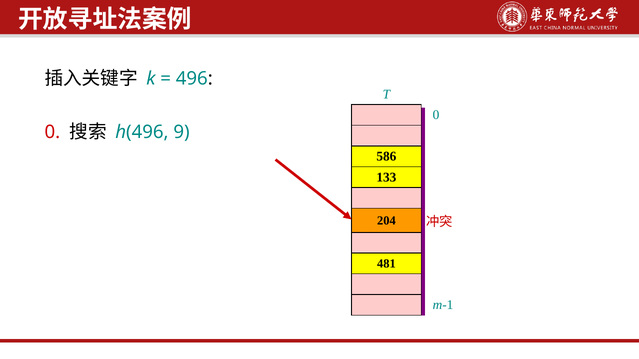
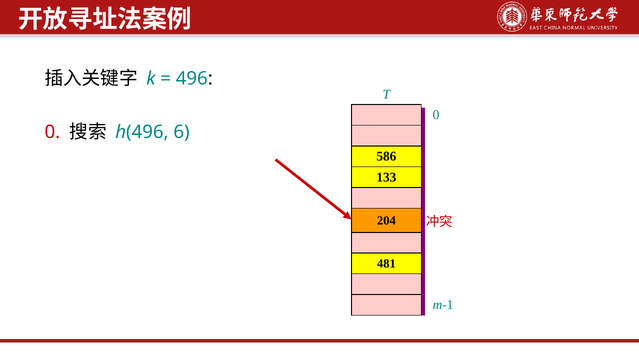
9: 9 -> 6
